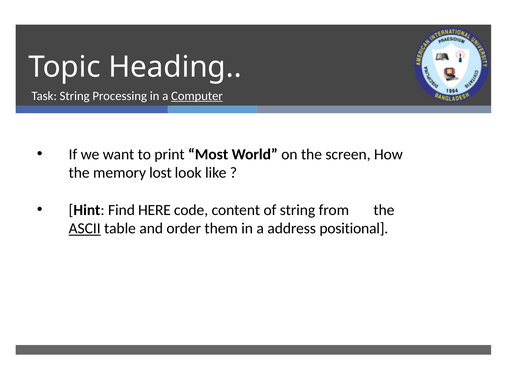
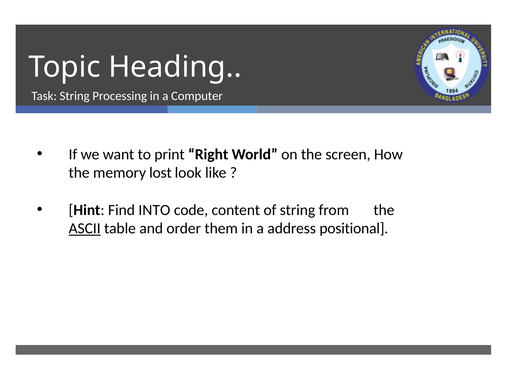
Computer underline: present -> none
Most: Most -> Right
HERE: HERE -> INTO
